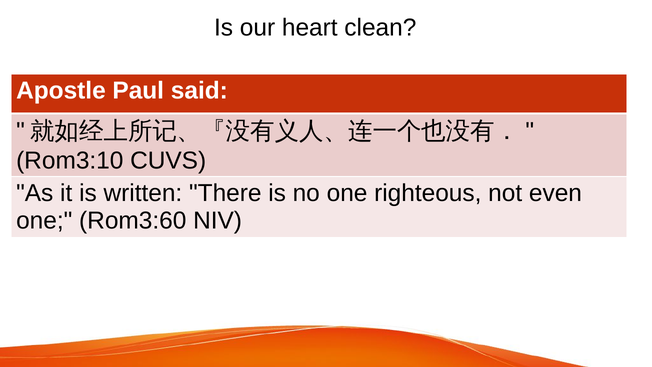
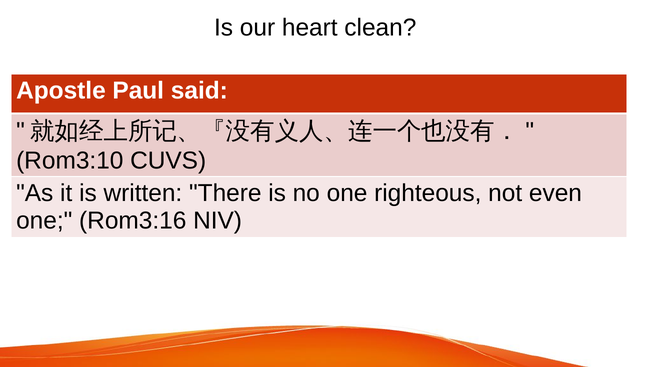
Rom3:60: Rom3:60 -> Rom3:16
